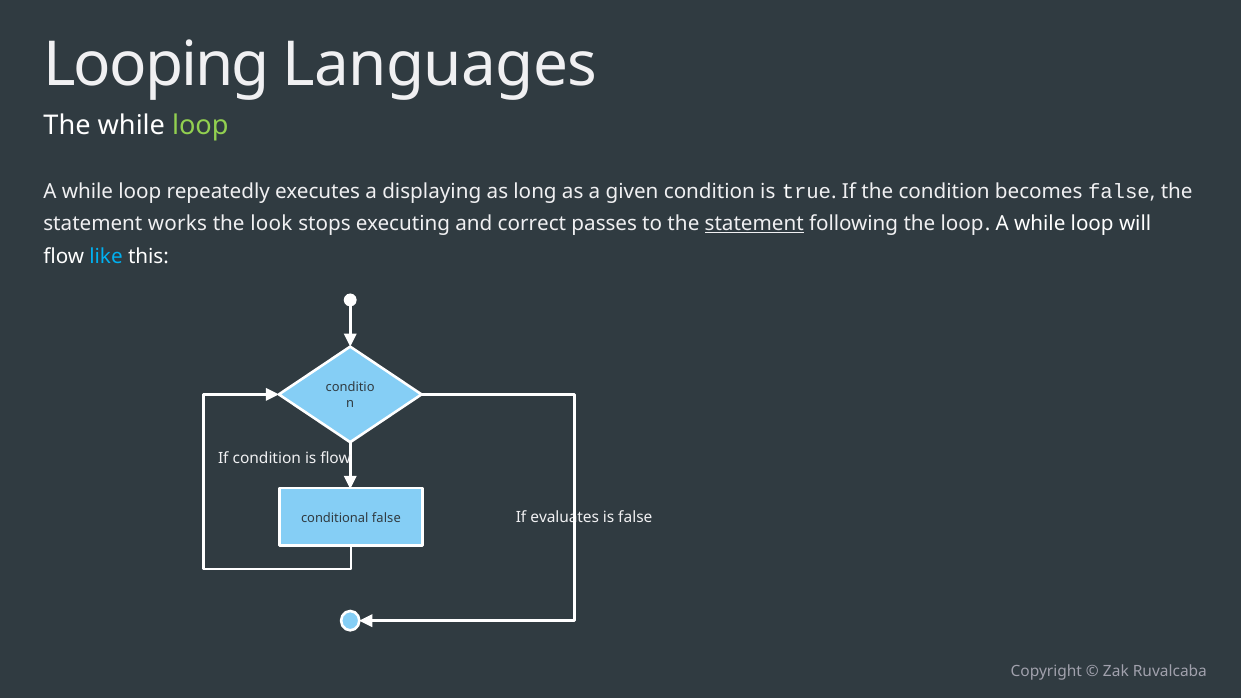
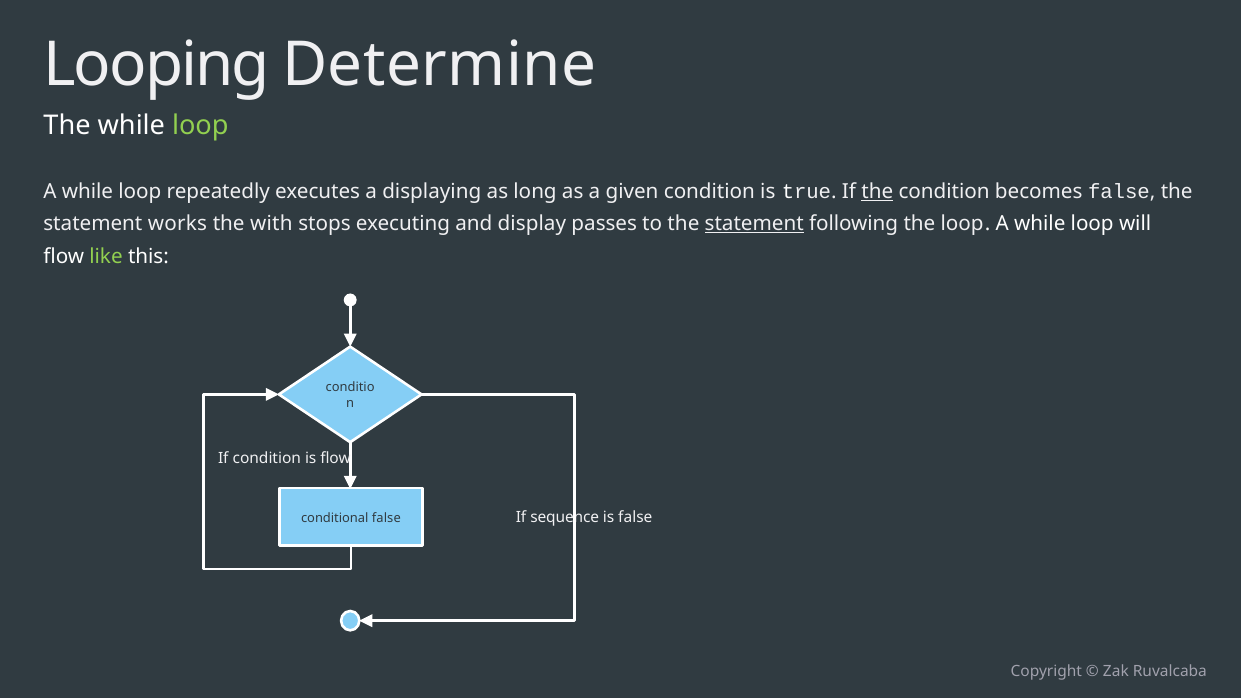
Languages: Languages -> Determine
the at (877, 192) underline: none -> present
look: look -> with
correct: correct -> display
like colour: light blue -> light green
evaluates: evaluates -> sequence
